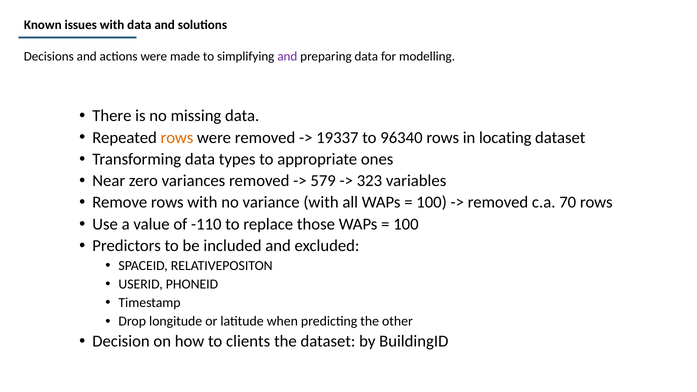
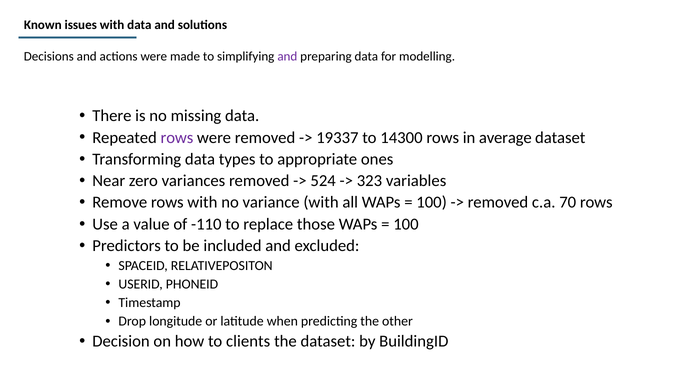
rows at (177, 138) colour: orange -> purple
96340: 96340 -> 14300
locating: locating -> average
579: 579 -> 524
